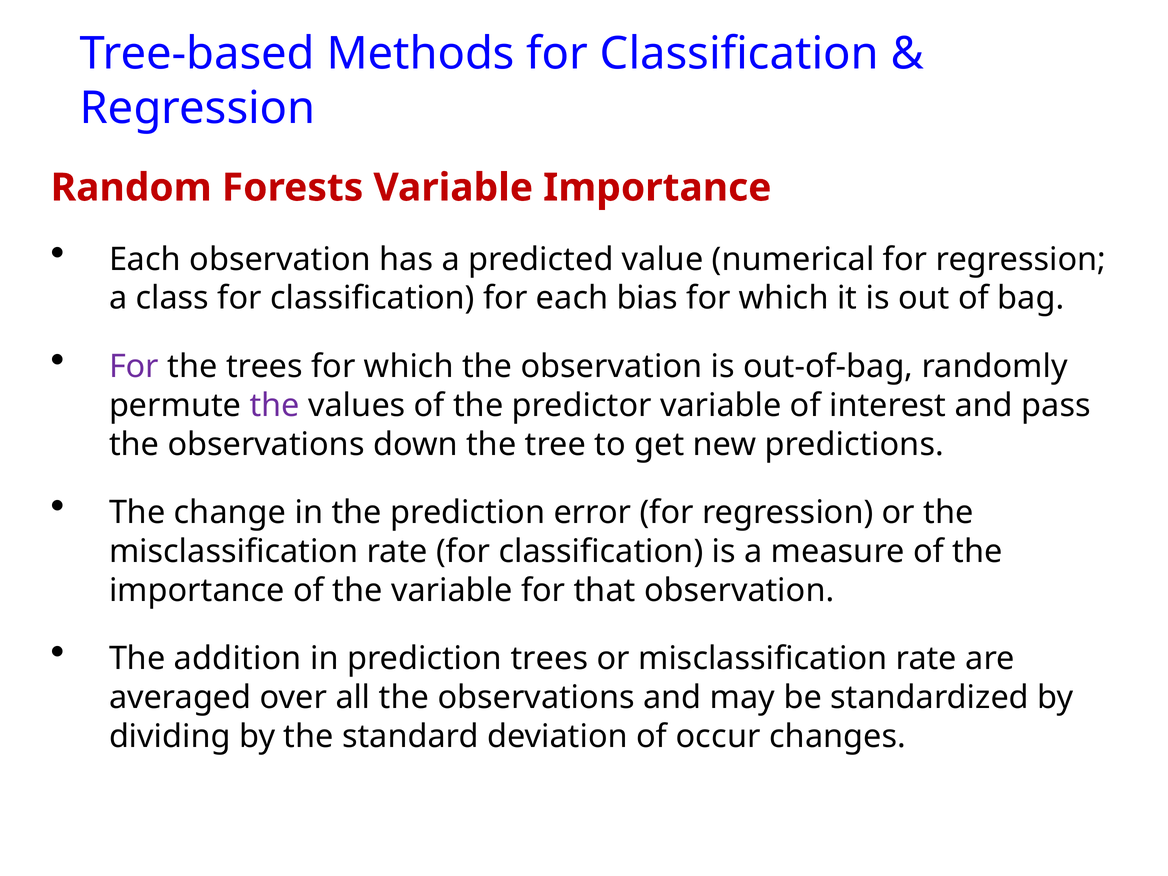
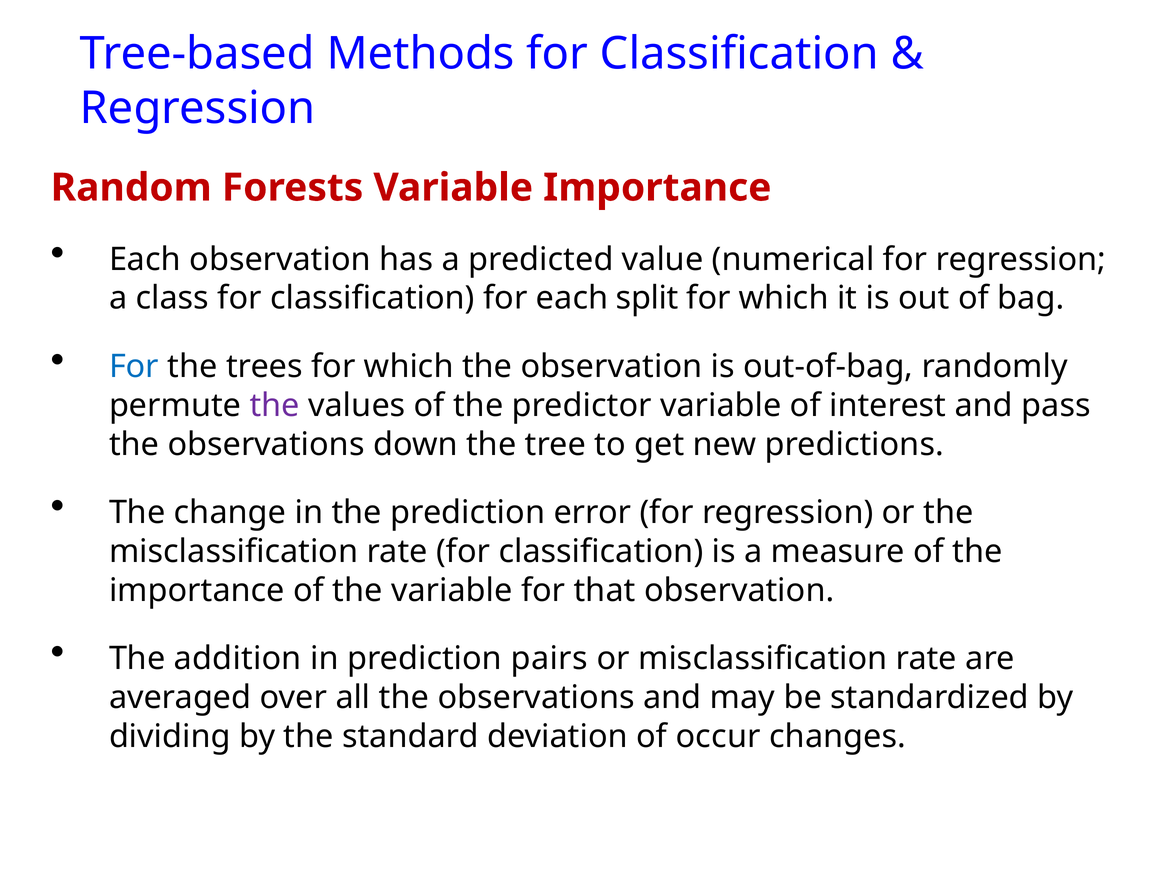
bias: bias -> split
For at (134, 366) colour: purple -> blue
prediction trees: trees -> pairs
